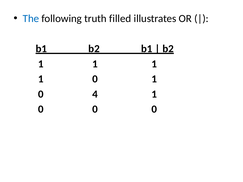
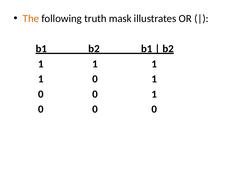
The colour: blue -> orange
filled: filled -> mask
4 at (95, 94): 4 -> 0
